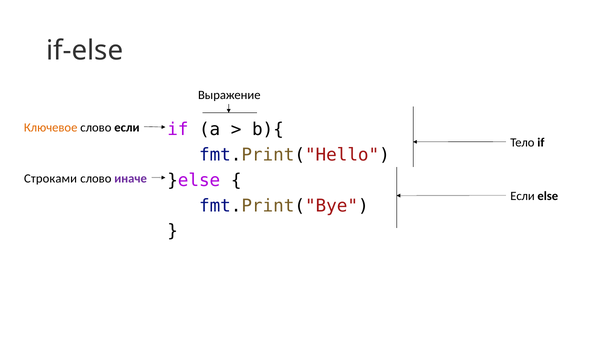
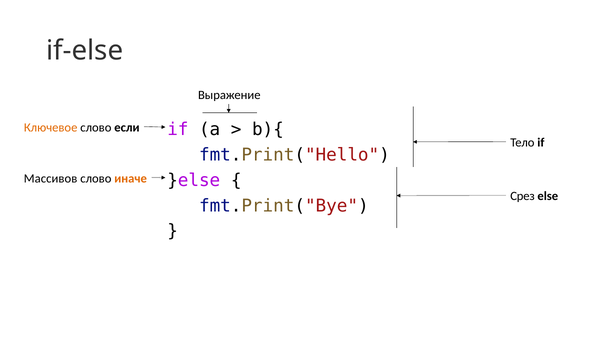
Строками: Строками -> Массивов
иначе colour: purple -> orange
Если at (523, 196): Если -> Срез
